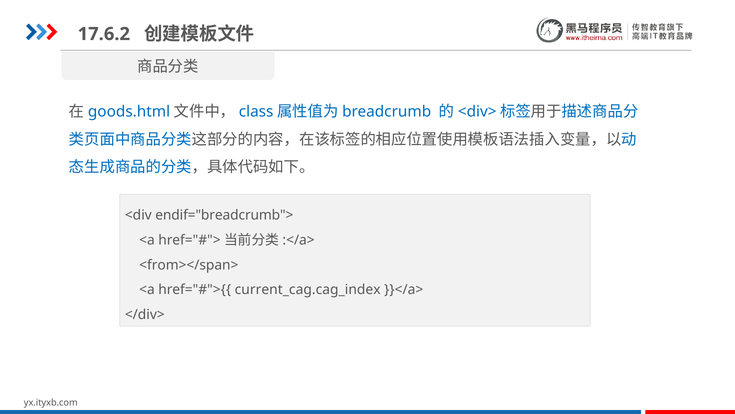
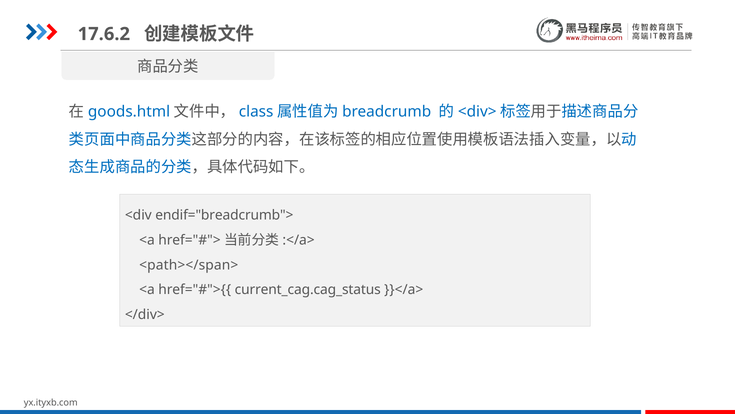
<from></span>: <from></span> -> <path></span>
current_cag.cag_index: current_cag.cag_index -> current_cag.cag_status
